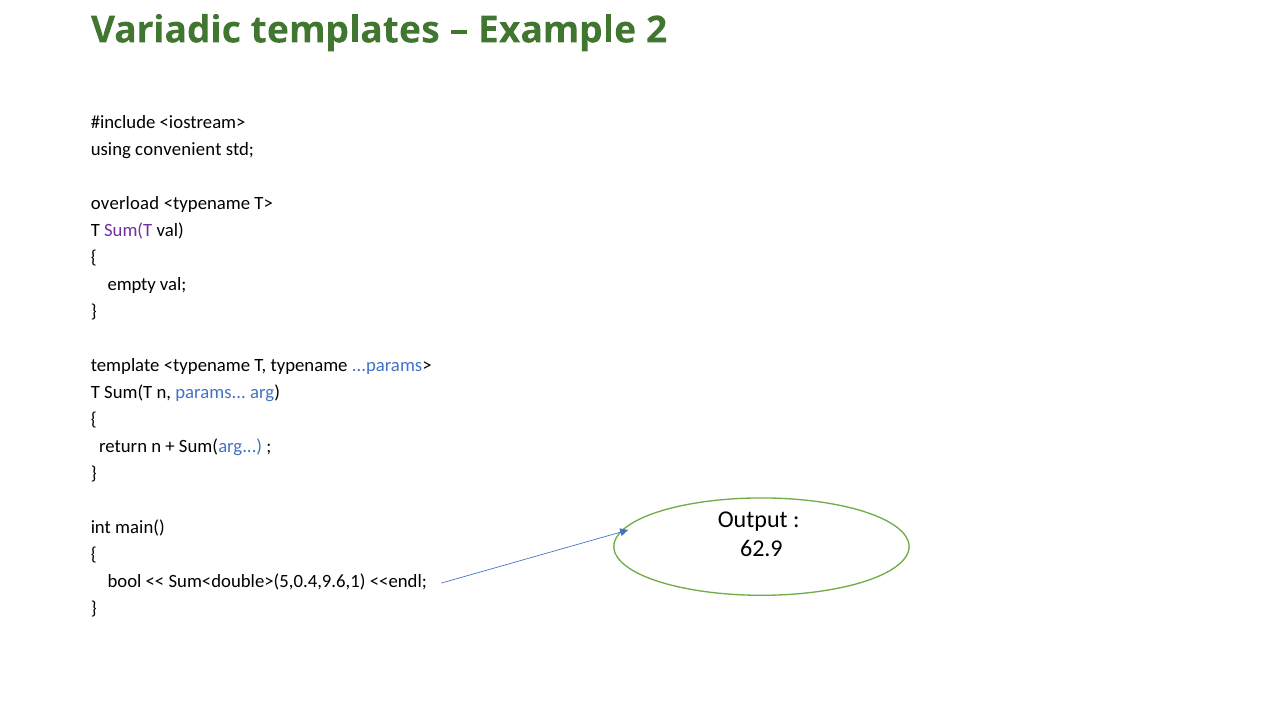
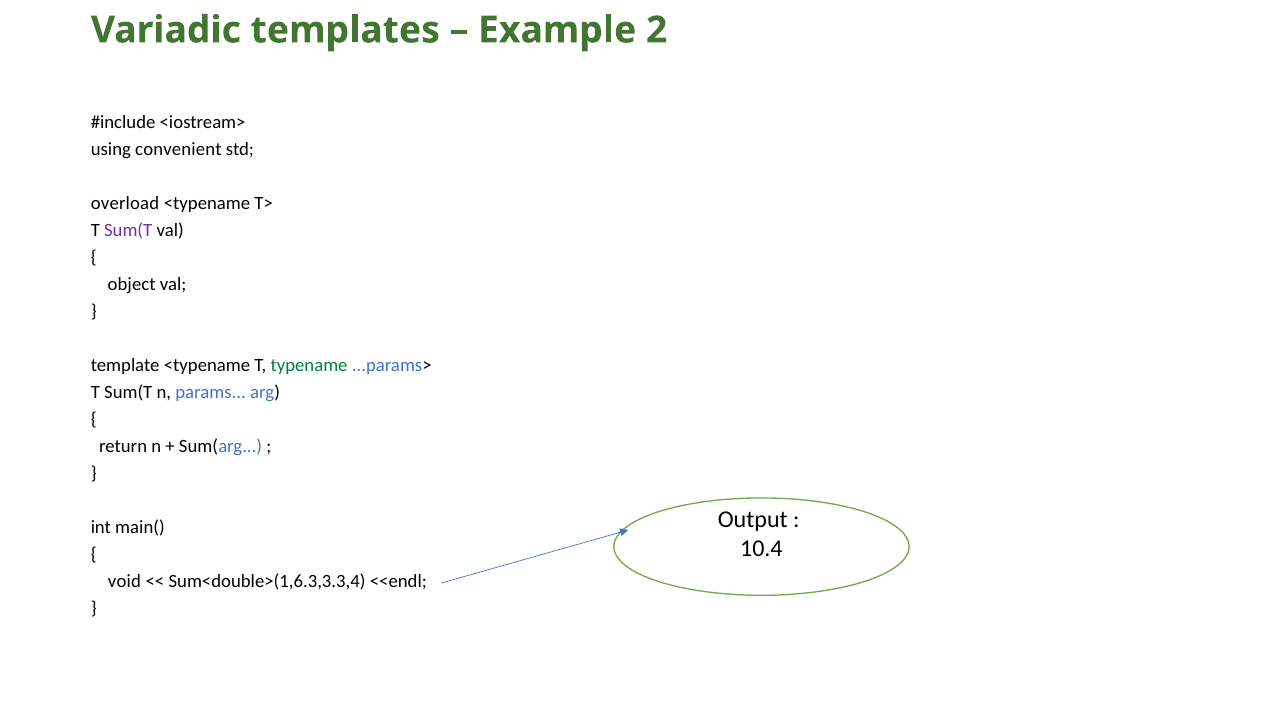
empty: empty -> object
typename colour: black -> green
62.9: 62.9 -> 10.4
bool: bool -> void
Sum<double>(5,0.4,9.6,1: Sum<double>(5,0.4,9.6,1 -> Sum<double>(1,6.3,3.3,4
